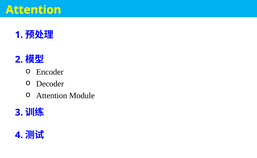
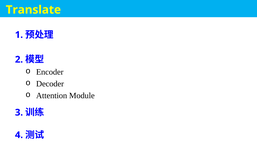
Attention at (33, 10): Attention -> Translate
